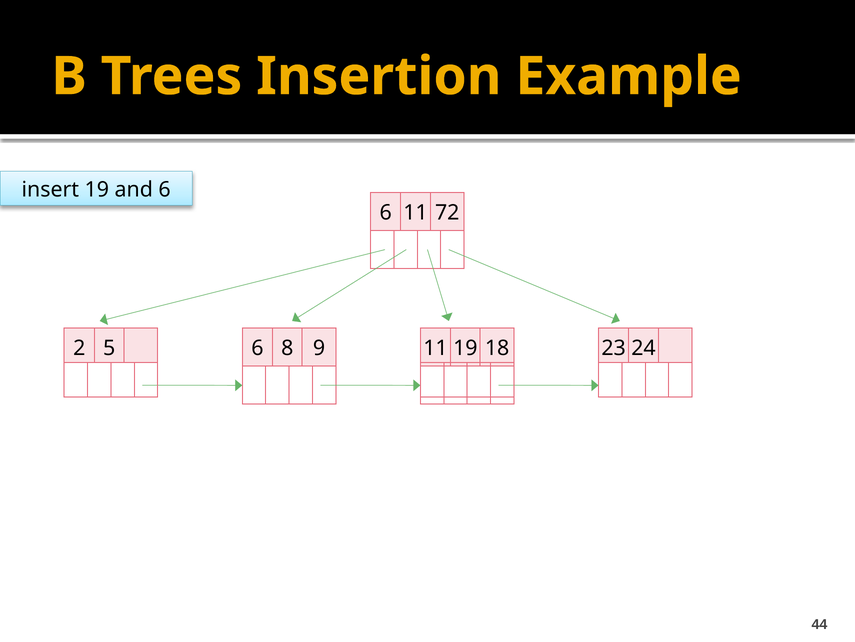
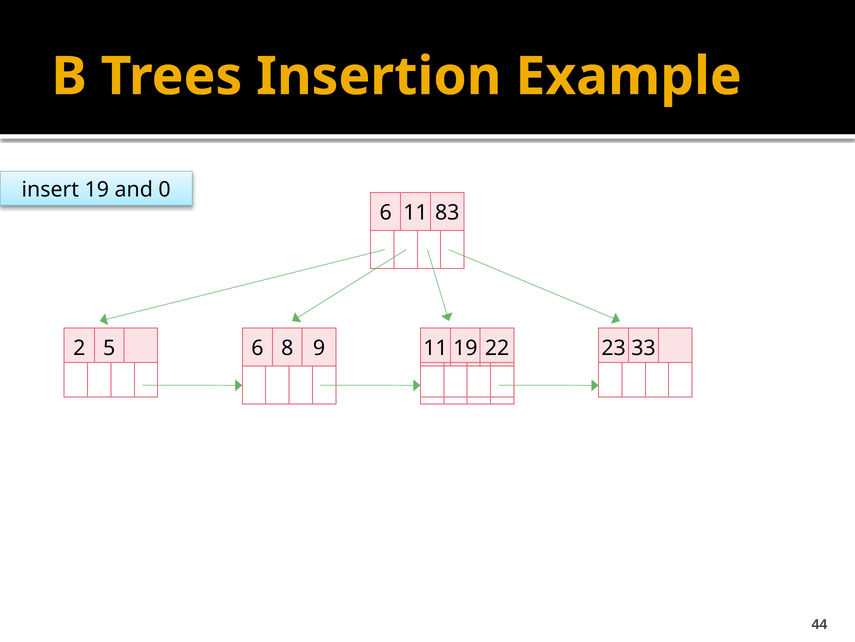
and 6: 6 -> 0
72: 72 -> 83
18: 18 -> 22
24: 24 -> 33
